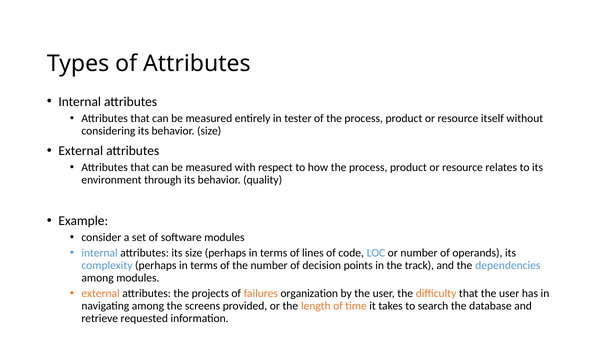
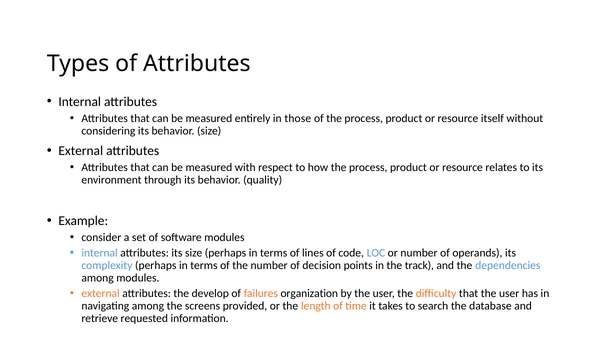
tester: tester -> those
projects: projects -> develop
